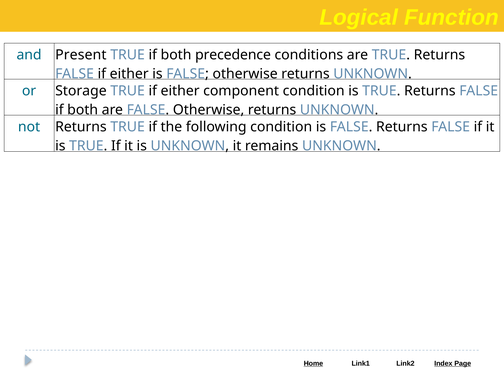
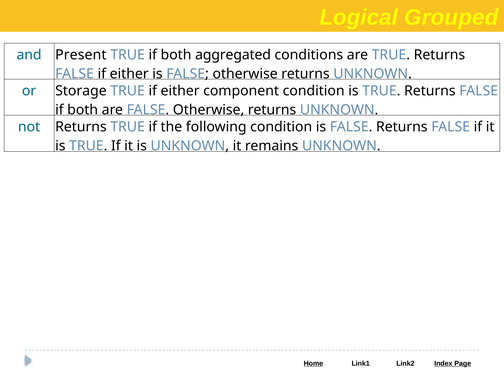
Function: Function -> Grouped
precedence: precedence -> aggregated
